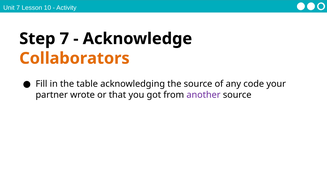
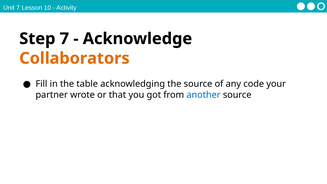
another colour: purple -> blue
